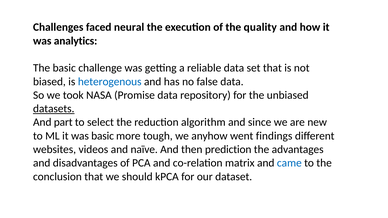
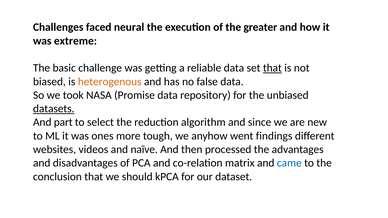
quality: quality -> greater
analytics: analytics -> extreme
that at (272, 68) underline: none -> present
heterogenous colour: blue -> orange
was basic: basic -> ones
prediction: prediction -> processed
